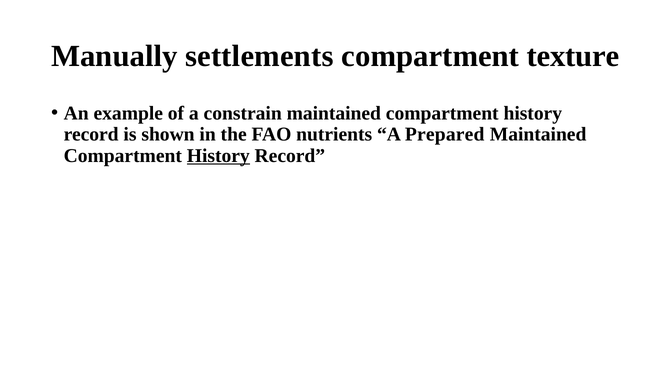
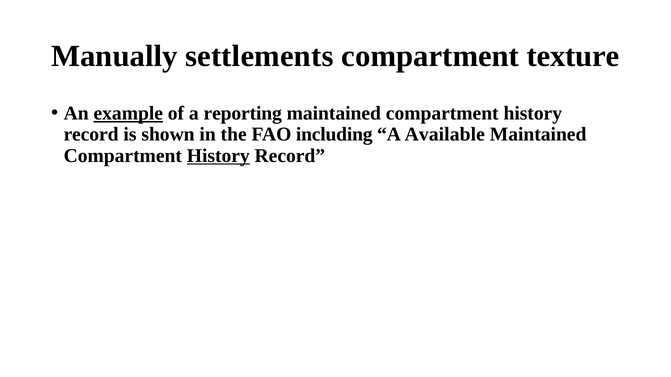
example underline: none -> present
constrain: constrain -> reporting
nutrients: nutrients -> including
Prepared: Prepared -> Available
